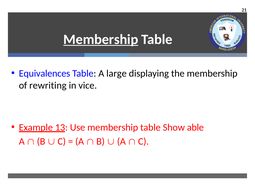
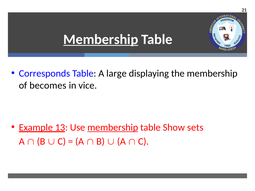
Equivalences: Equivalences -> Corresponds
rewriting: rewriting -> becomes
membership at (113, 128) underline: none -> present
able: able -> sets
